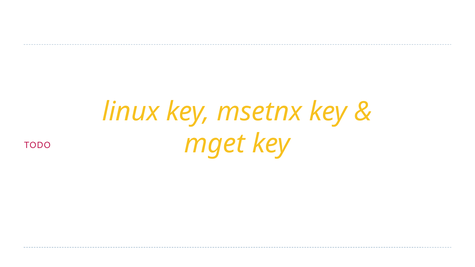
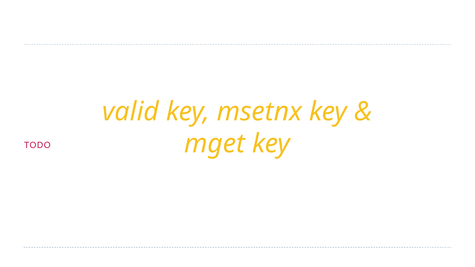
linux: linux -> valid
